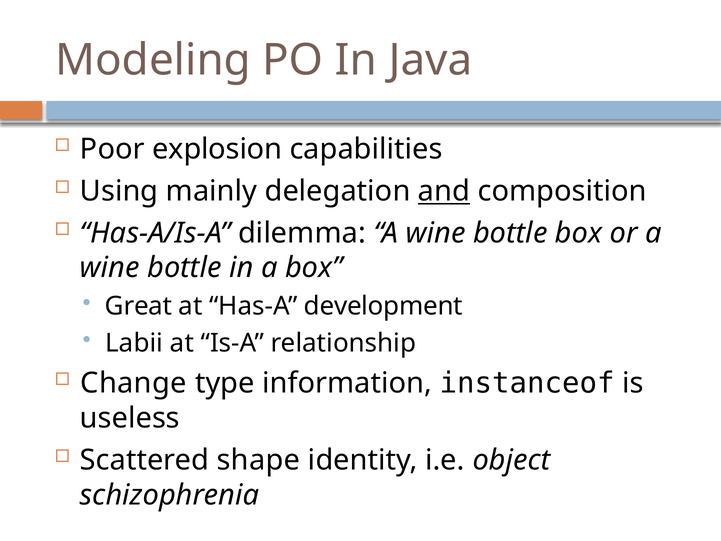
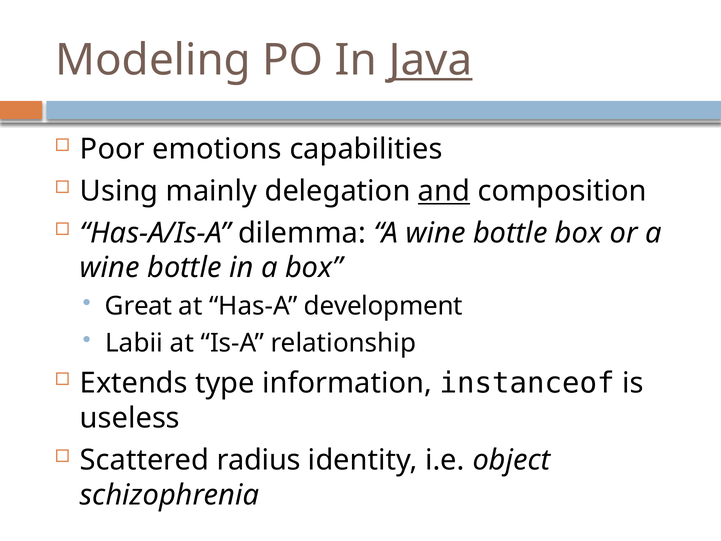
Java underline: none -> present
explosion: explosion -> emotions
Change: Change -> Extends
shape: shape -> radius
